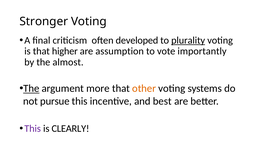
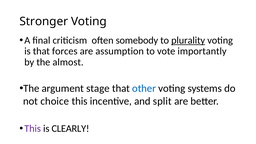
developed: developed -> somebody
higher: higher -> forces
The at (31, 88) underline: present -> none
more: more -> stage
other colour: orange -> blue
pursue: pursue -> choice
best: best -> split
